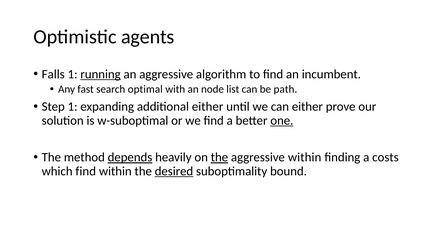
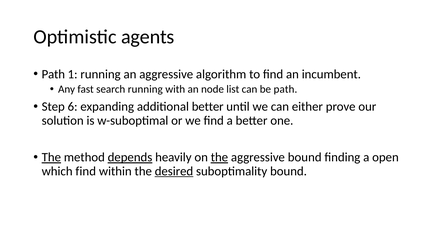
Falls at (53, 74): Falls -> Path
running at (101, 74) underline: present -> none
search optimal: optimal -> running
Step 1: 1 -> 6
additional either: either -> better
one underline: present -> none
The at (51, 157) underline: none -> present
aggressive within: within -> bound
costs: costs -> open
